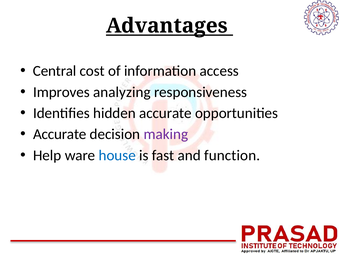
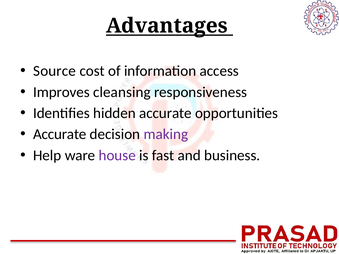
Central: Central -> Source
analyzing: analyzing -> cleansing
house colour: blue -> purple
function: function -> business
